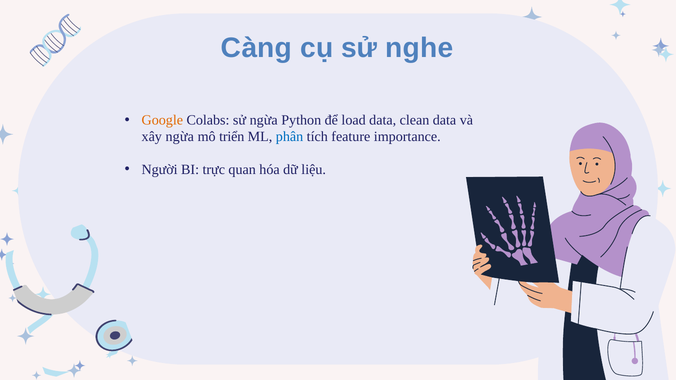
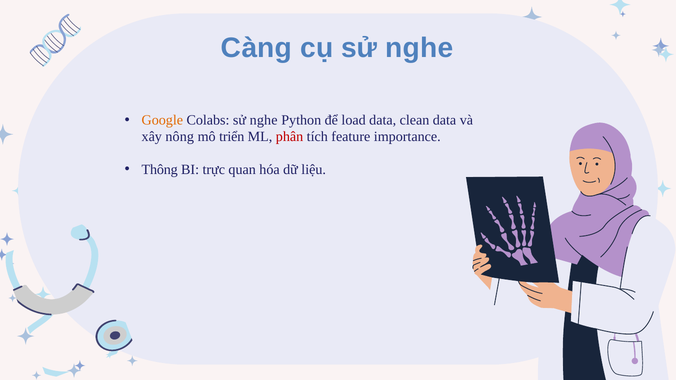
Colabs sử ngừa: ngừa -> nghe
xây ngừa: ngừa -> nông
phân colour: blue -> red
Người: Người -> Thông
